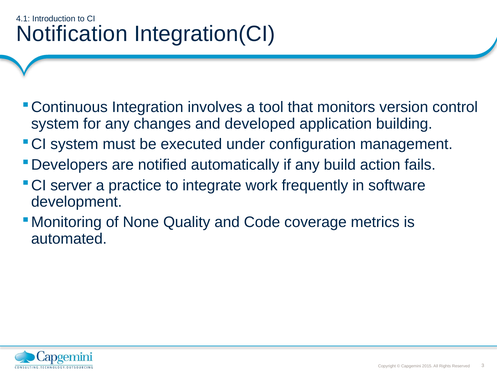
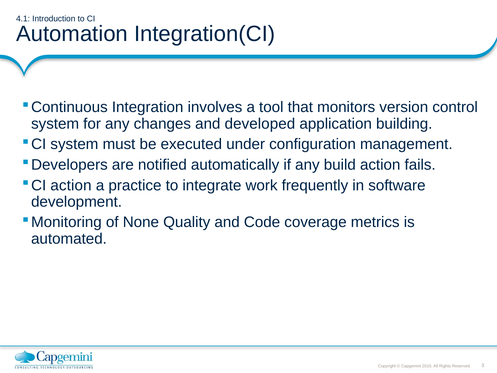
Notification: Notification -> Automation
server at (71, 185): server -> action
